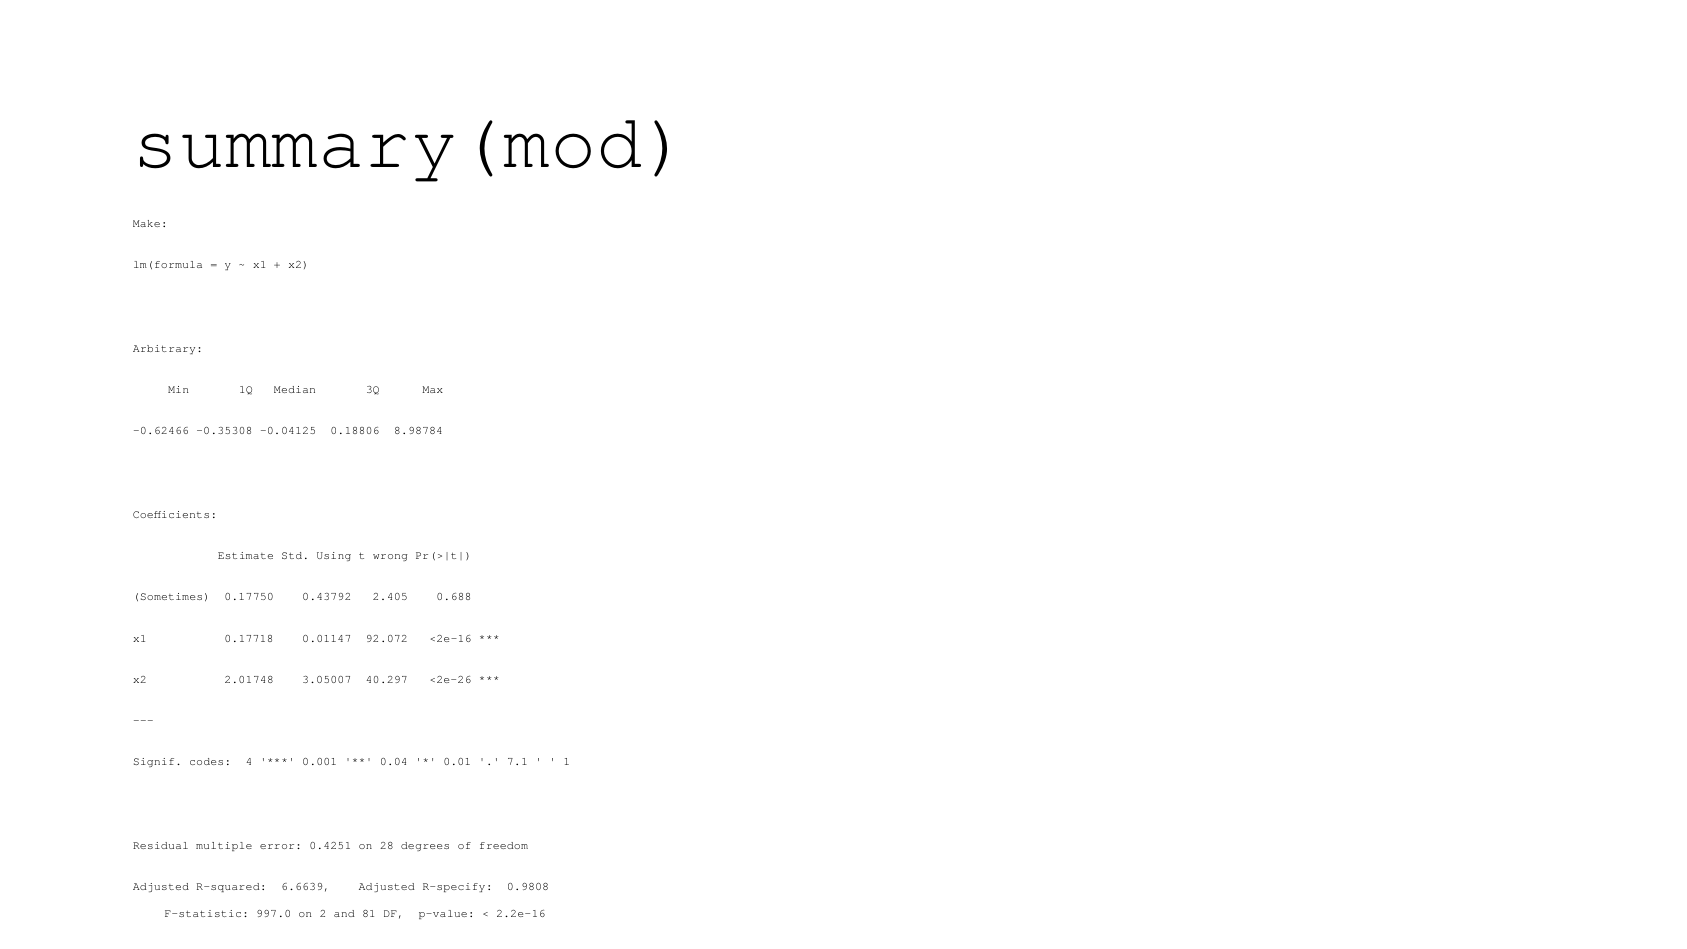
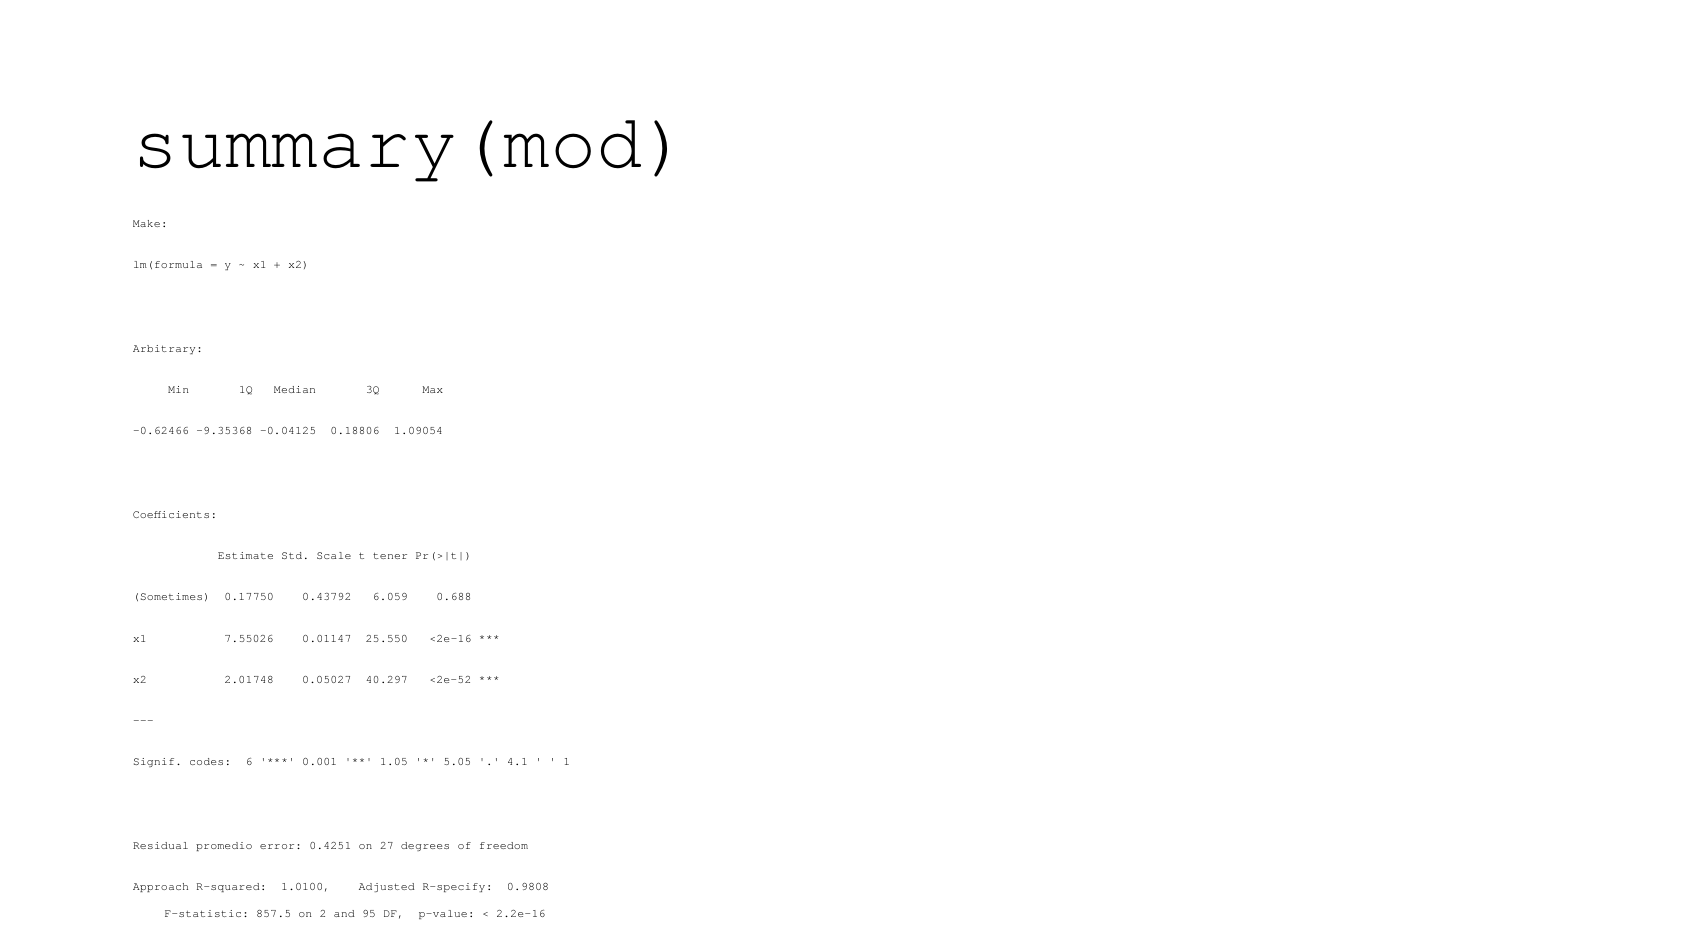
-0.35308: -0.35308 -> -9.35368
8.98784: 8.98784 -> 1.09054
Using: Using -> Scale
wrong: wrong -> tener
2.405: 2.405 -> 6.059
0.17718: 0.17718 -> 7.55026
92.072: 92.072 -> 25.550
3.05007: 3.05007 -> 0.05027
<2e-26: <2e-26 -> <2e-52
4: 4 -> 6
0.04: 0.04 -> 1.05
0.01: 0.01 -> 5.05
7.1: 7.1 -> 4.1
multiple: multiple -> promedio
28: 28 -> 27
Adjusted at (161, 887): Adjusted -> Approach
6.6639: 6.6639 -> 1.0100
997.0: 997.0 -> 857.5
81: 81 -> 95
